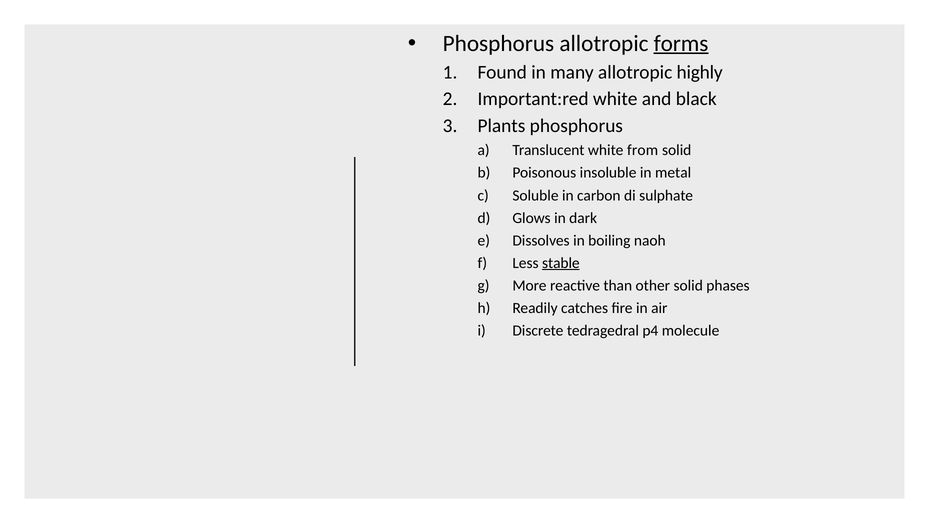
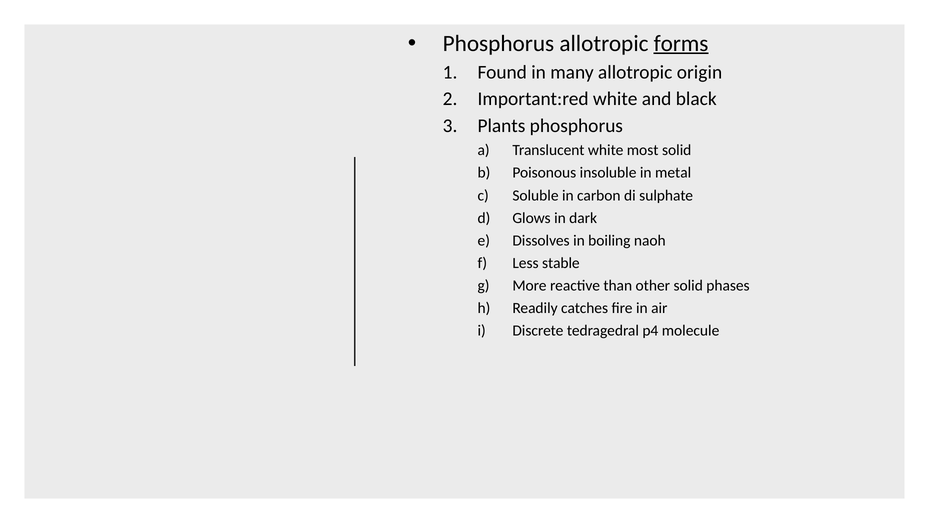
highly: highly -> origin
from: from -> most
stable underline: present -> none
